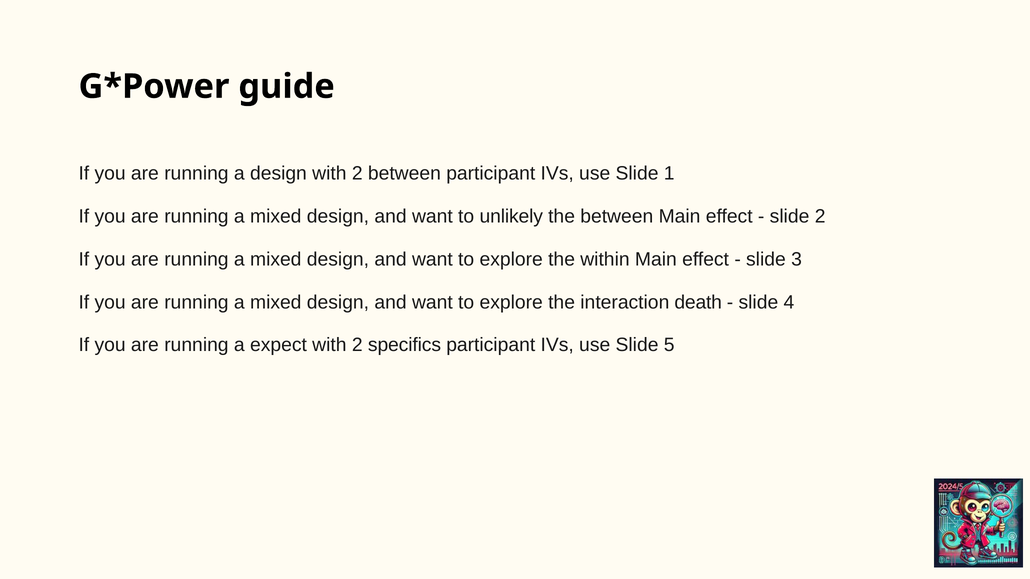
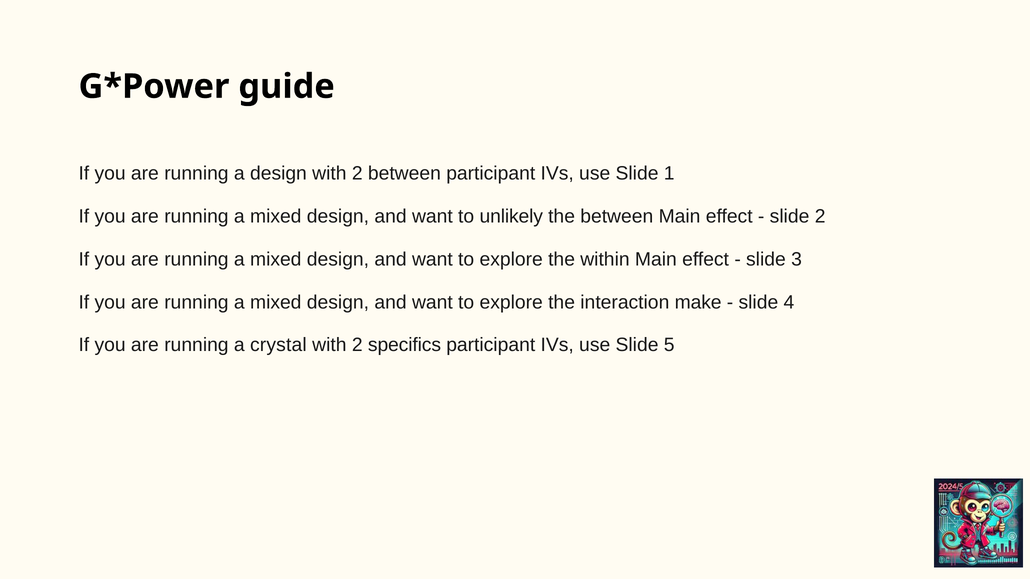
death: death -> make
expect: expect -> crystal
